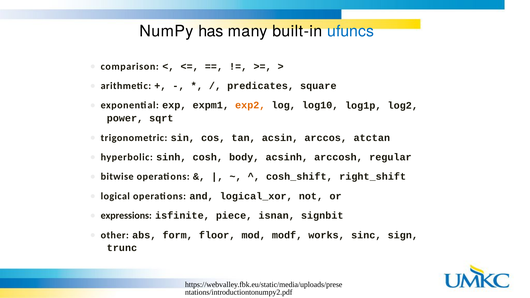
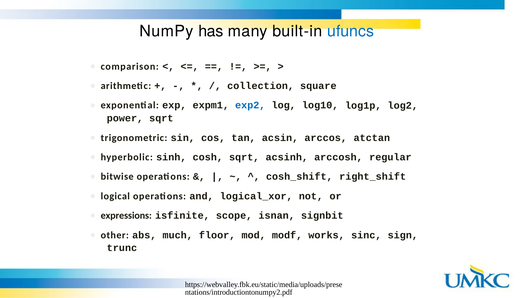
predicates: predicates -> collection
exp2 colour: orange -> blue
cosh body: body -> sqrt
piece: piece -> scope
form: form -> much
